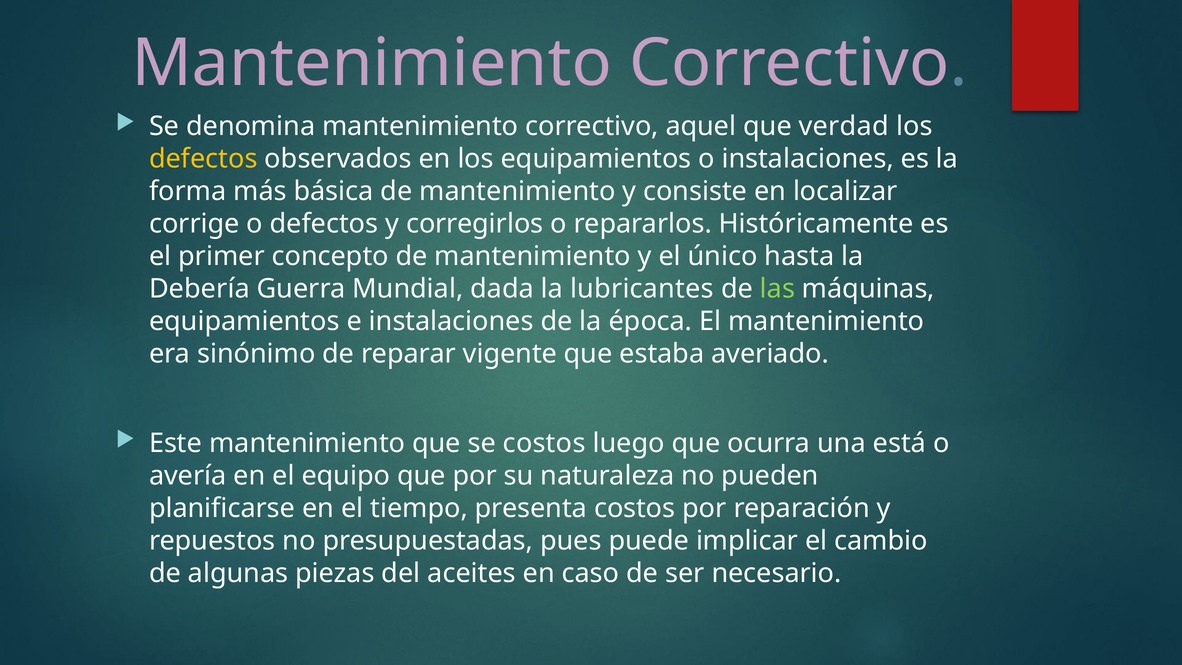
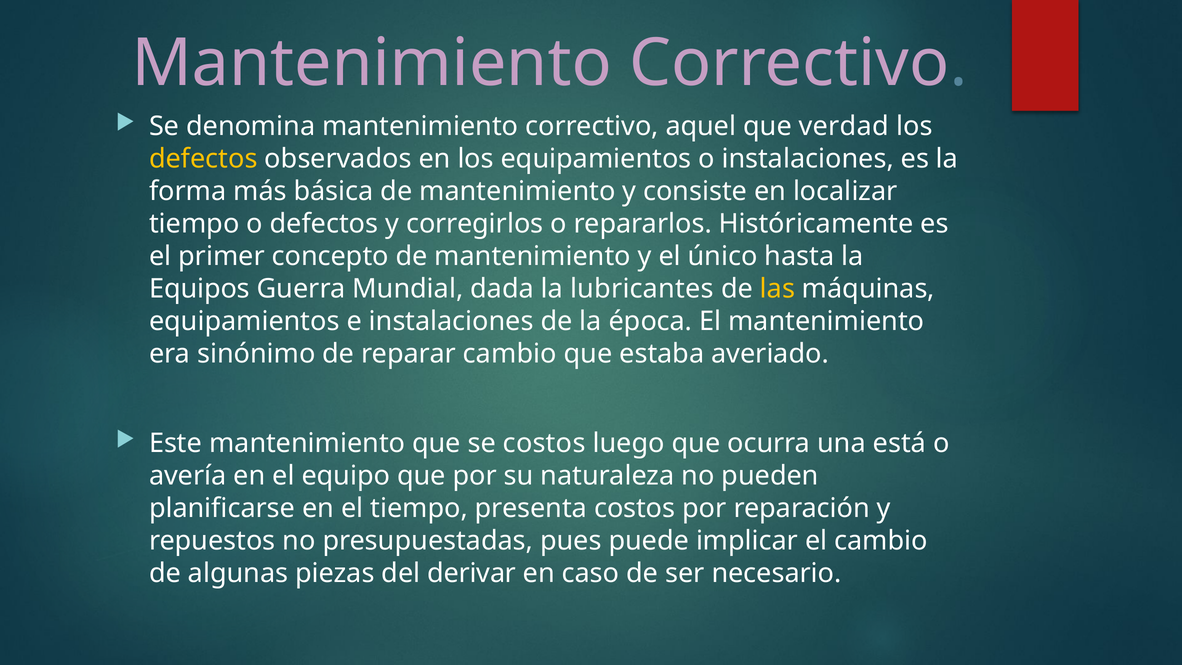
corrige at (194, 224): corrige -> tiempo
Debería: Debería -> Equipos
las colour: light green -> yellow
reparar vigente: vigente -> cambio
aceites: aceites -> derivar
